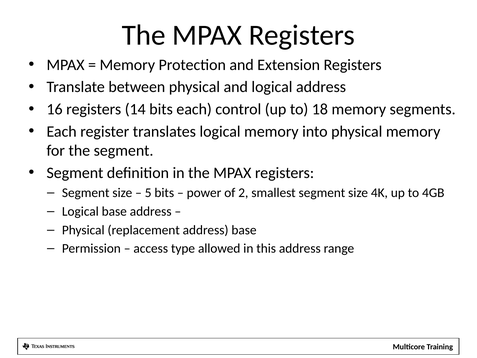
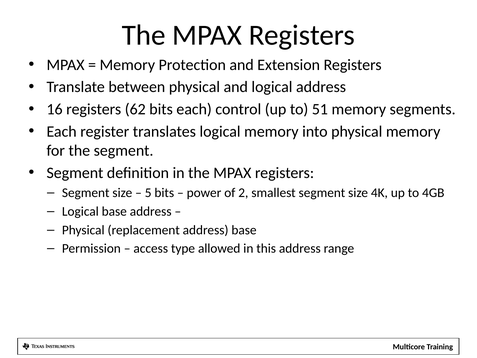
14: 14 -> 62
18: 18 -> 51
